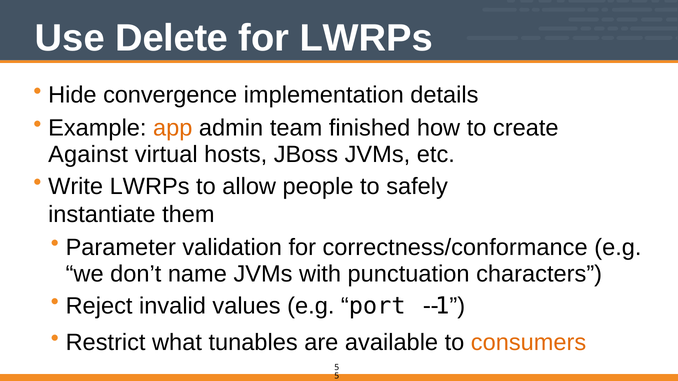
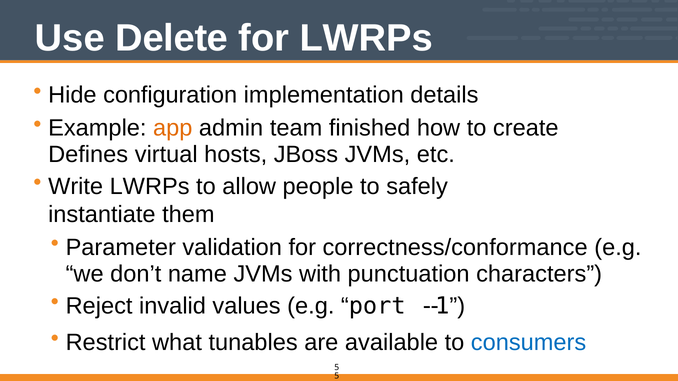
convergence: convergence -> configuration
Against: Against -> Defines
consumers colour: orange -> blue
